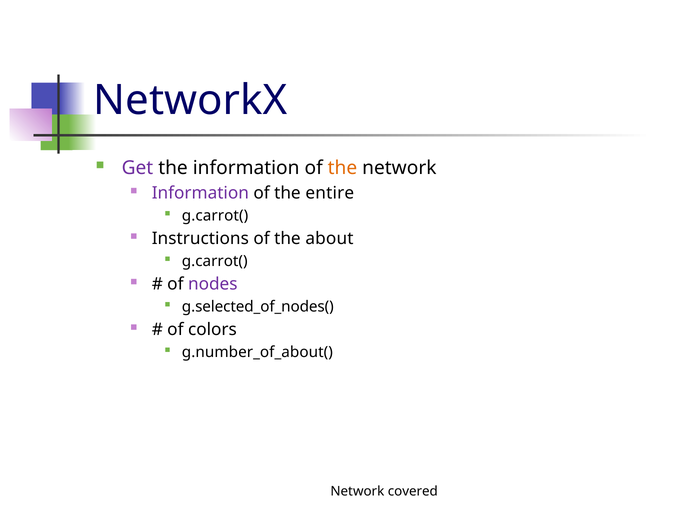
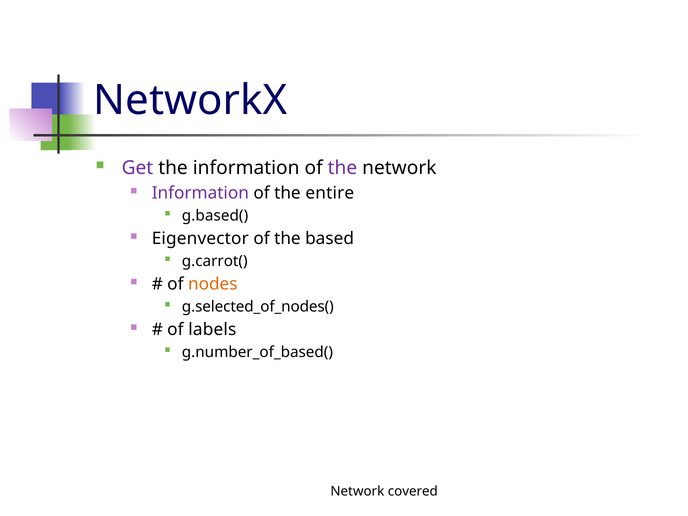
the at (342, 168) colour: orange -> purple
g.carrot( at (215, 216): g.carrot( -> g.based(
Instructions: Instructions -> Eigenvector
about: about -> based
nodes colour: purple -> orange
colors: colors -> labels
g.number_of_about(: g.number_of_about( -> g.number_of_based(
